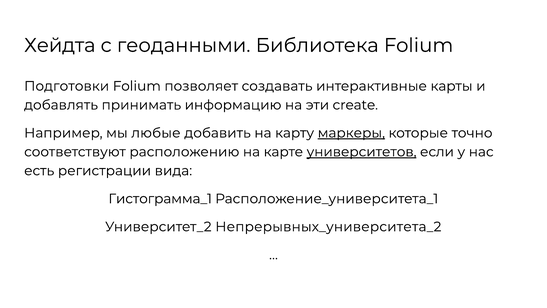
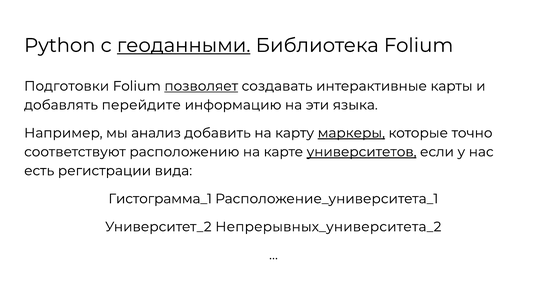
Хейдта: Хейдта -> Python
геоданными underline: none -> present
позволяет underline: none -> present
принимать: принимать -> перейдите
create: create -> языка
любые: любые -> анализ
